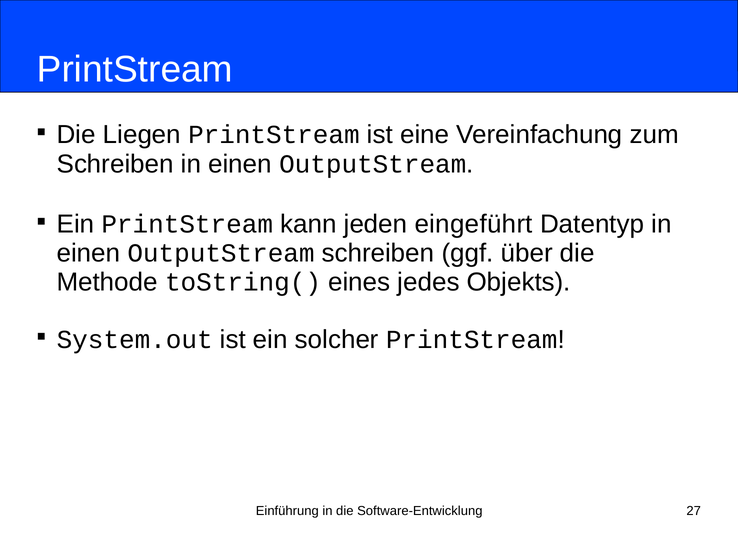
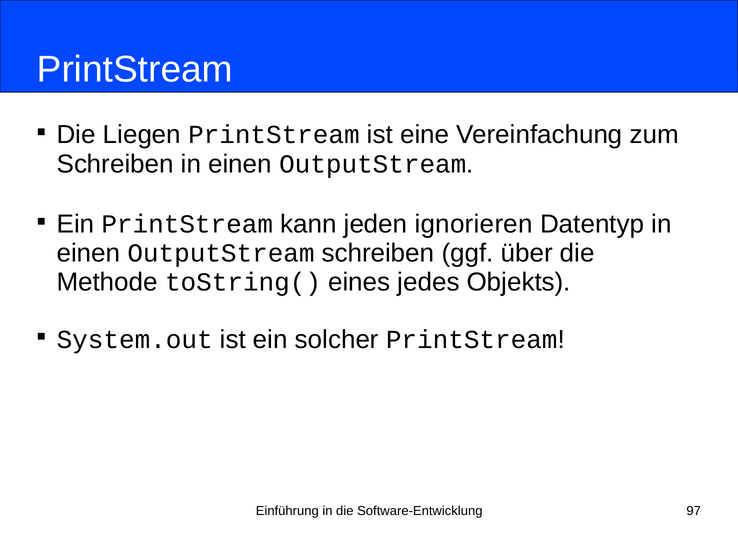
eingeführt: eingeführt -> ignorieren
27: 27 -> 97
